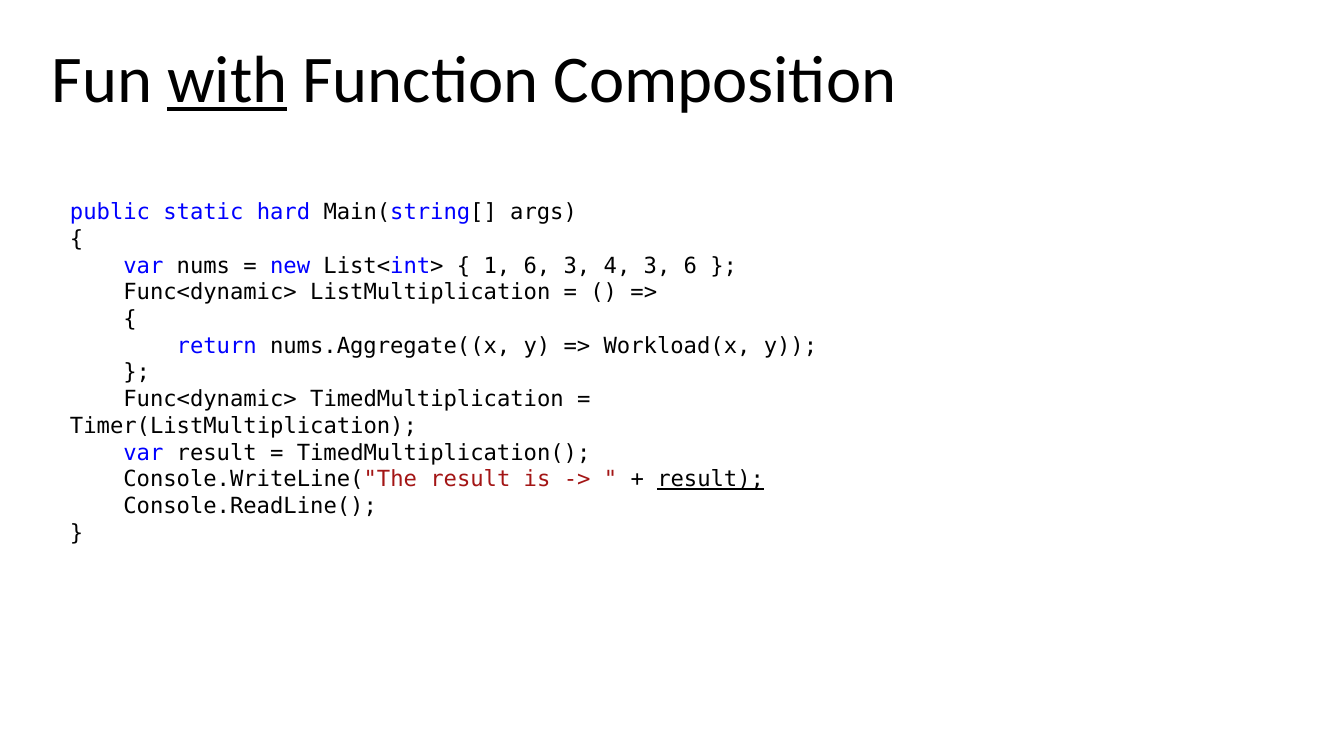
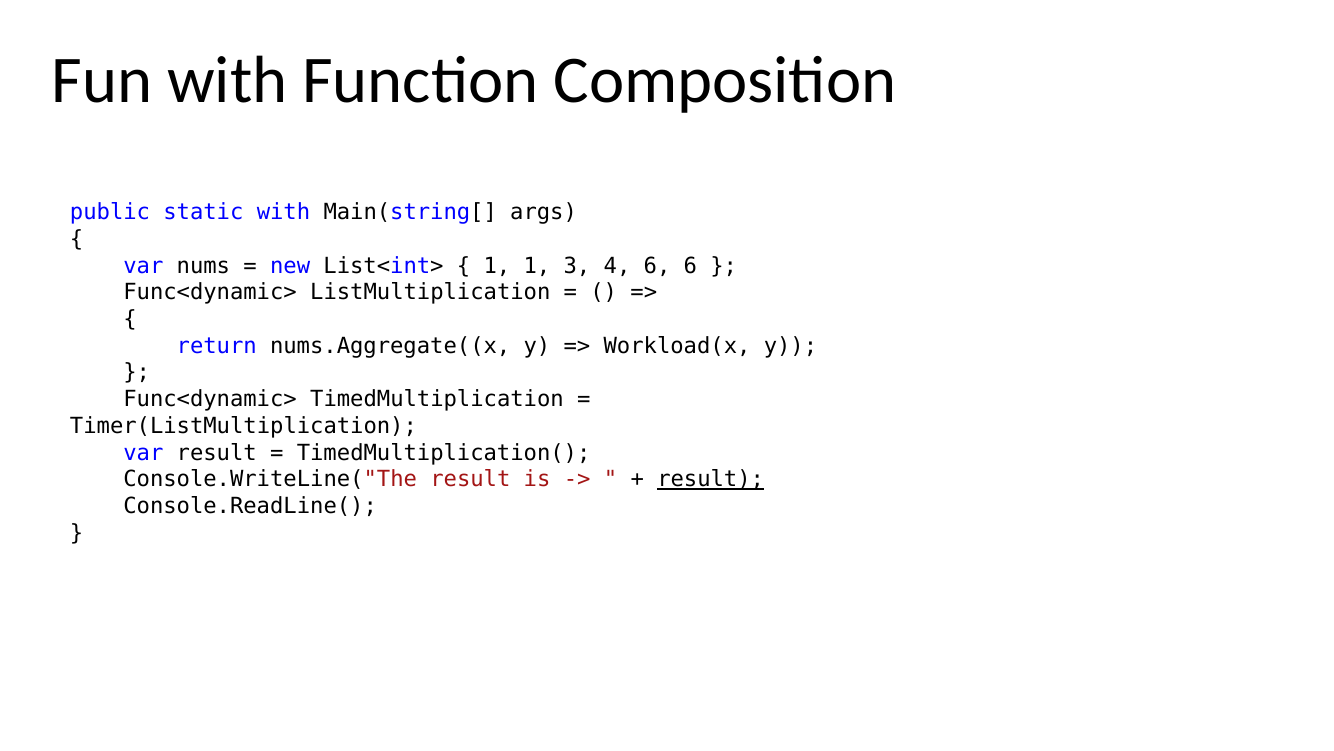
with at (227, 81) underline: present -> none
static hard: hard -> with
1 6: 6 -> 1
4 3: 3 -> 6
